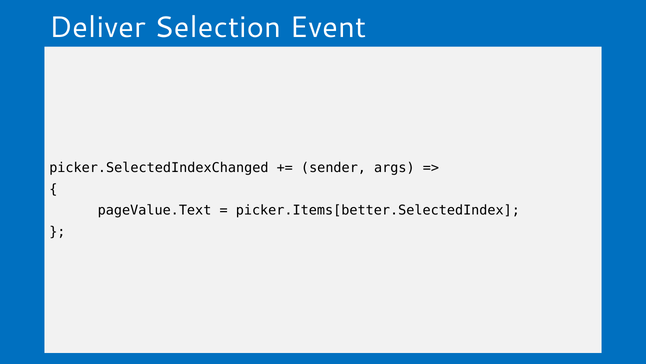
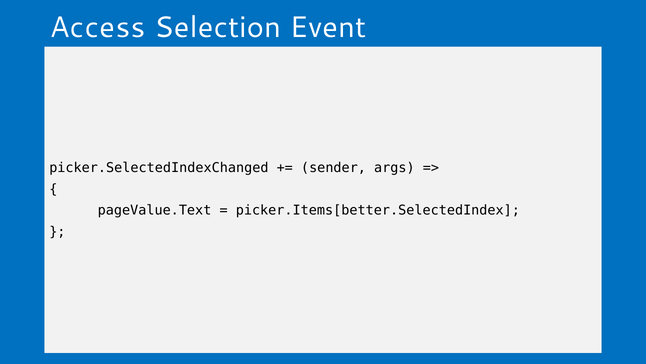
Deliver: Deliver -> Access
